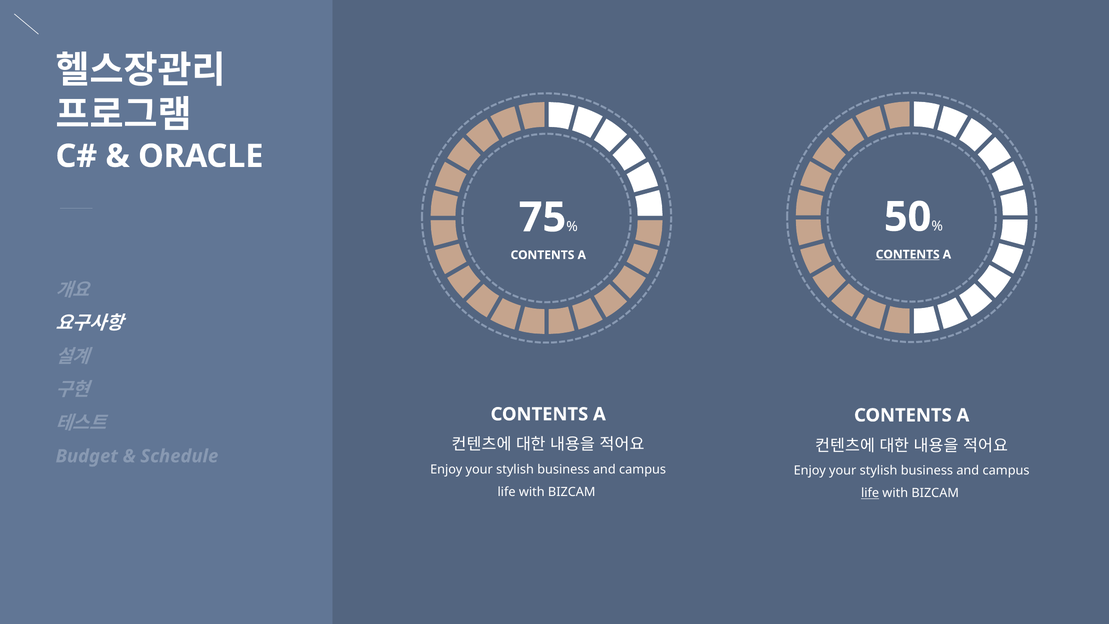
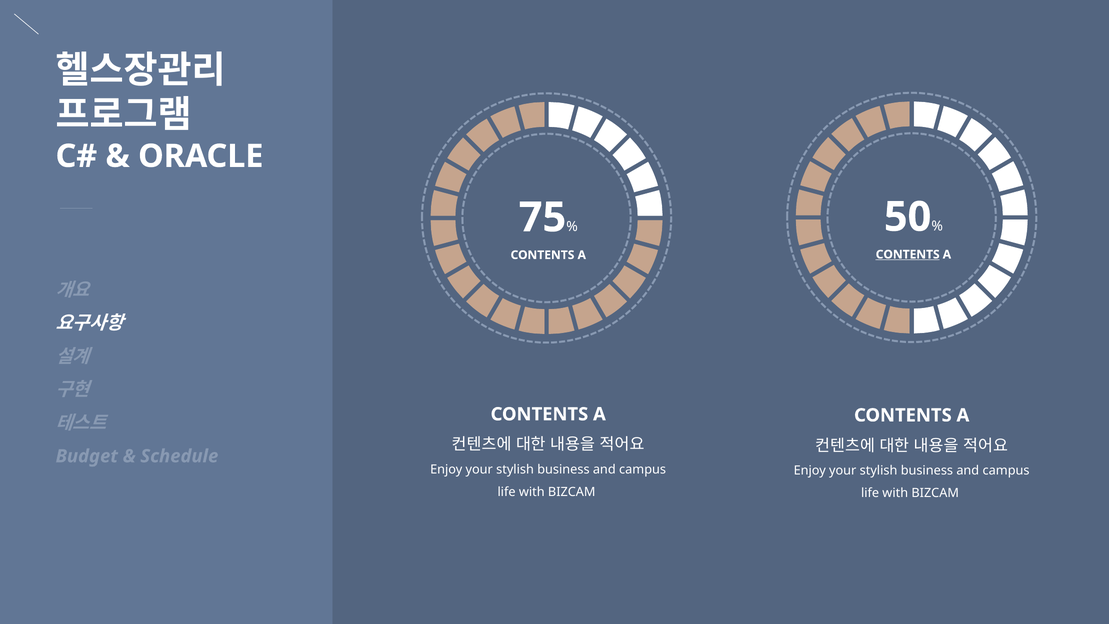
life at (870, 493) underline: present -> none
